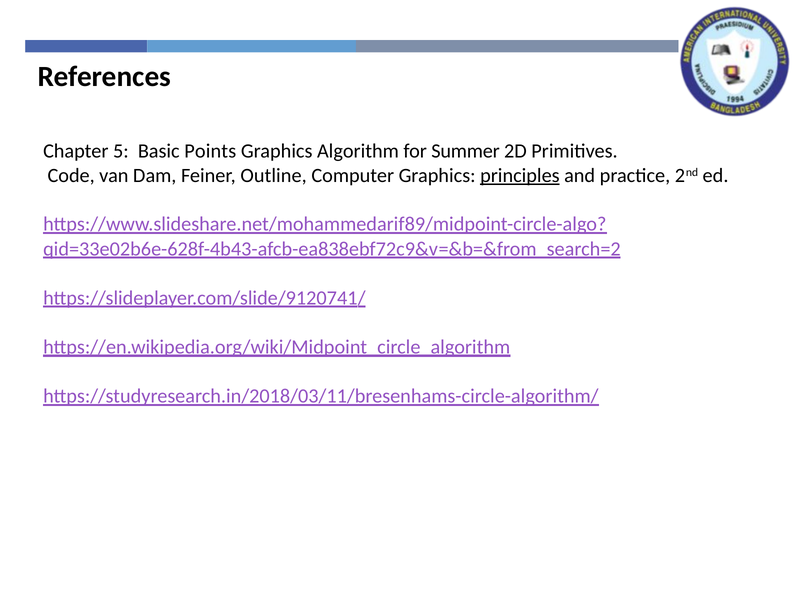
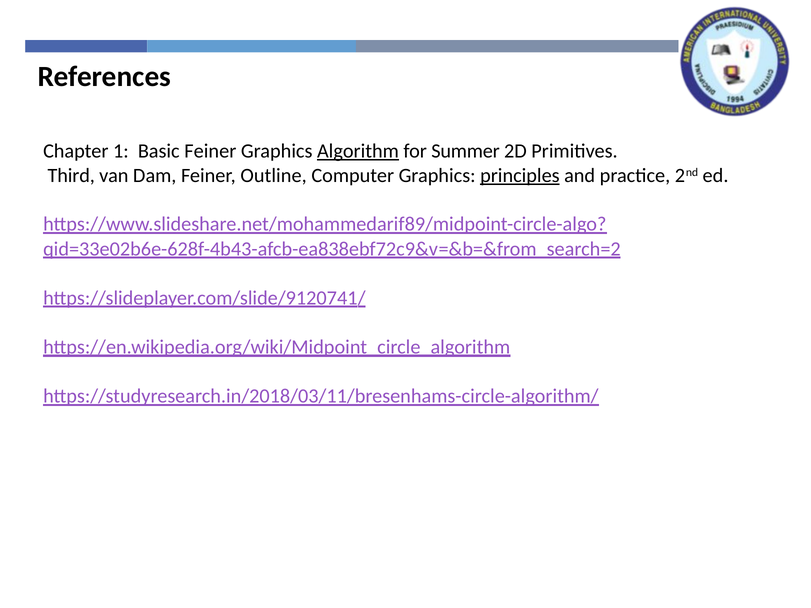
5: 5 -> 1
Basic Points: Points -> Feiner
Algorithm underline: none -> present
Code: Code -> Third
